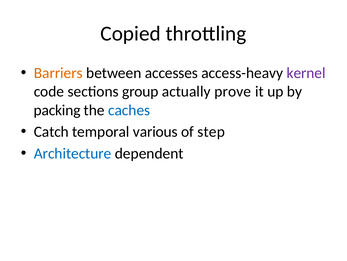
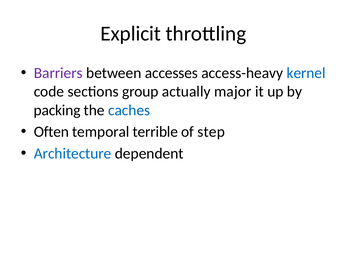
Copied: Copied -> Explicit
Barriers colour: orange -> purple
kernel colour: purple -> blue
prove: prove -> major
Catch: Catch -> Often
various: various -> terrible
